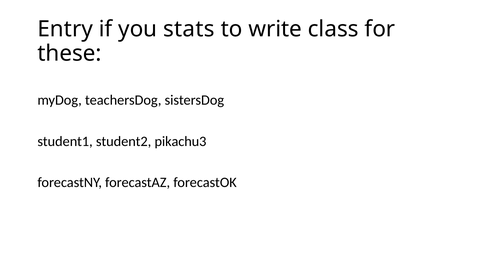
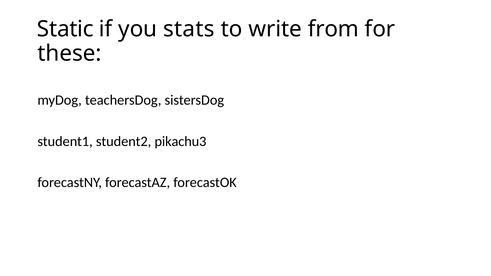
Entry: Entry -> Static
class: class -> from
